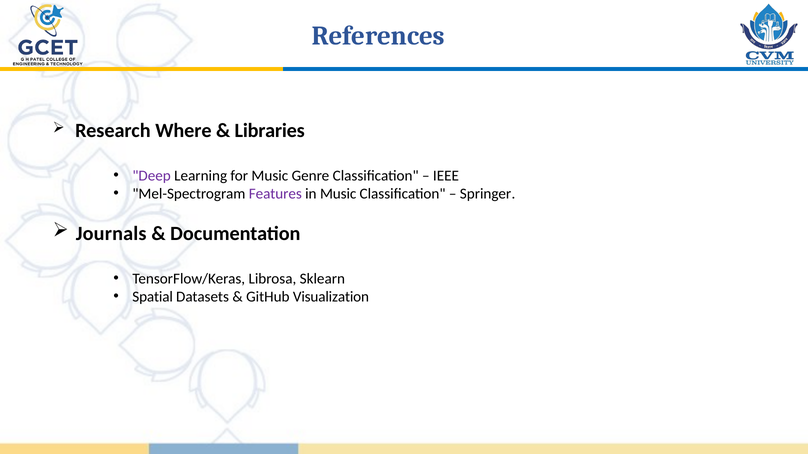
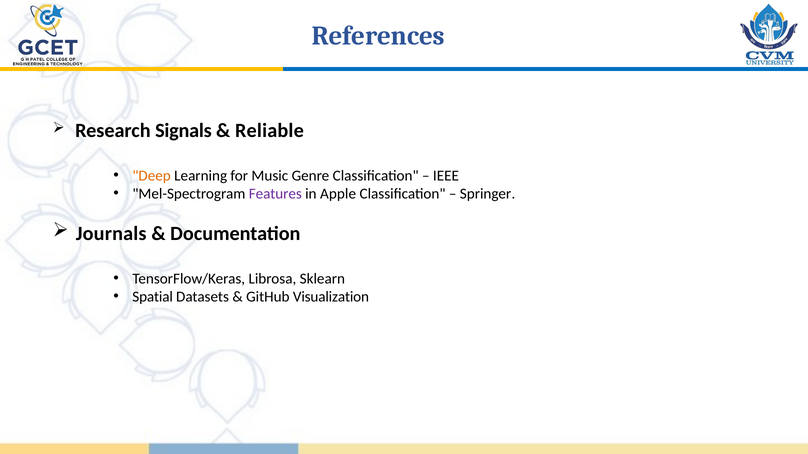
Where: Where -> Signals
Libraries: Libraries -> Reliable
Deep colour: purple -> orange
in Music: Music -> Apple
